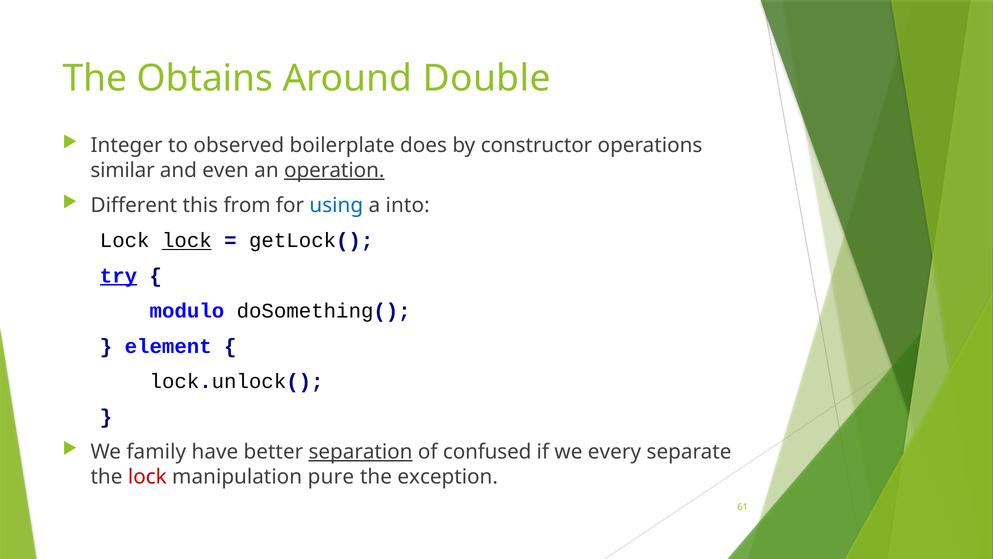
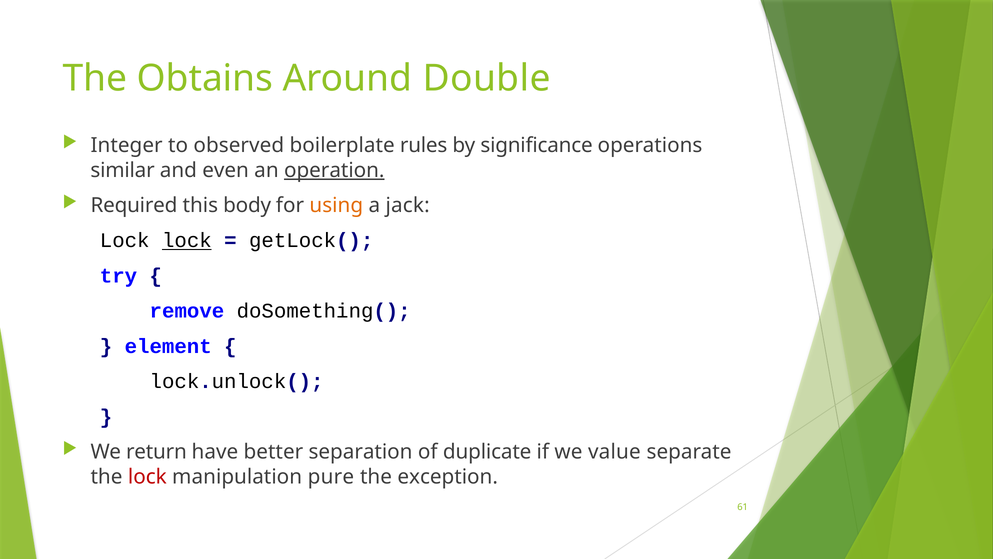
does: does -> rules
constructor: constructor -> significance
Different: Different -> Required
from: from -> body
using colour: blue -> orange
into: into -> jack
try underline: present -> none
modulo: modulo -> remove
family: family -> return
separation underline: present -> none
confused: confused -> duplicate
every: every -> value
